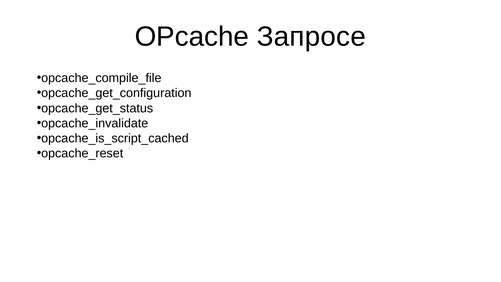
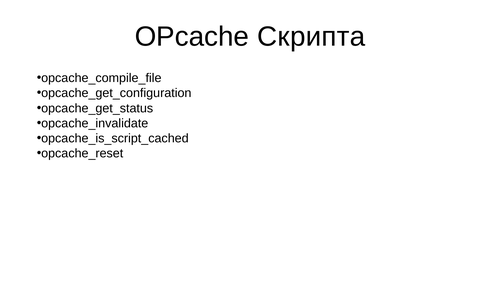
Запросе: Запросе -> Скрипта
